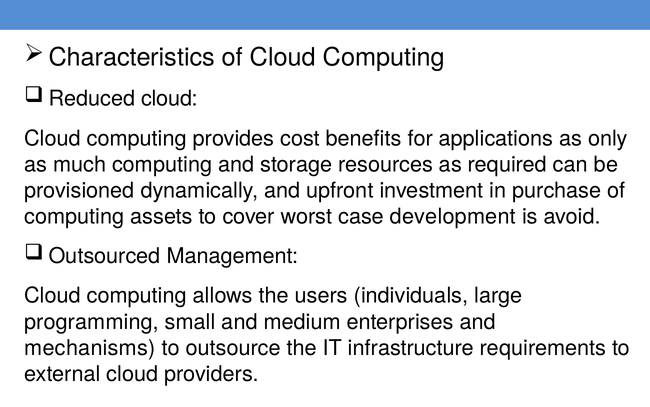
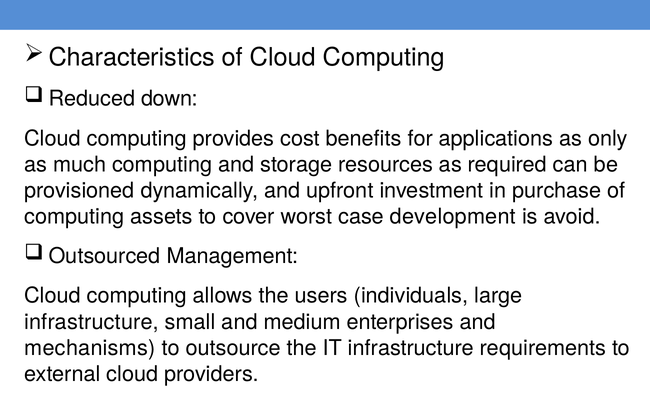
Reduced cloud: cloud -> down
programming at (92, 321): programming -> infrastructure
